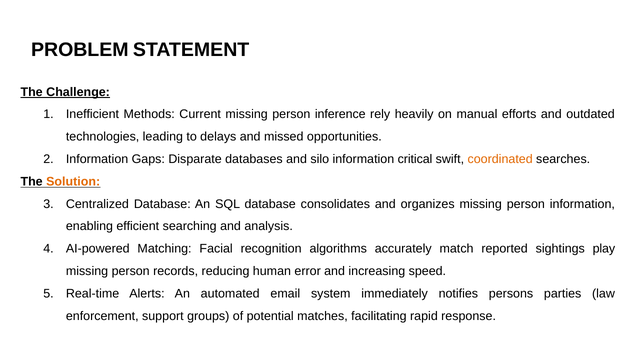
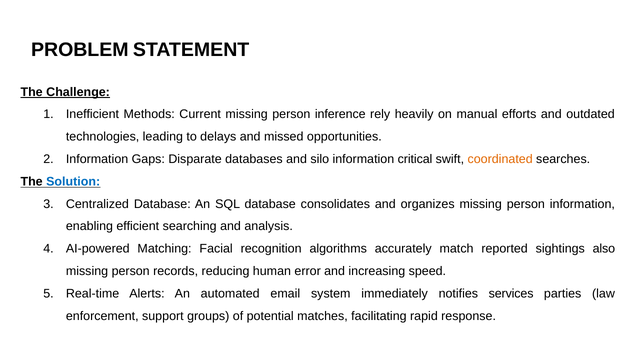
Solution colour: orange -> blue
play: play -> also
persons: persons -> services
